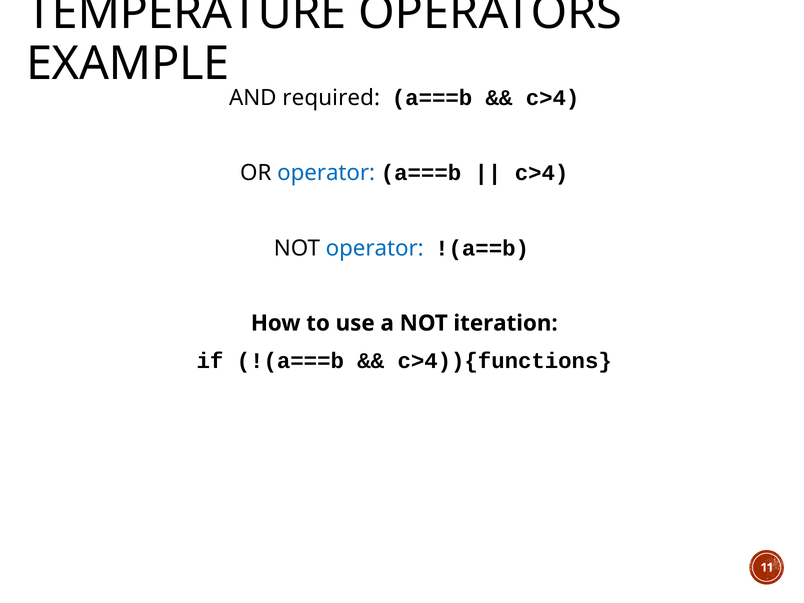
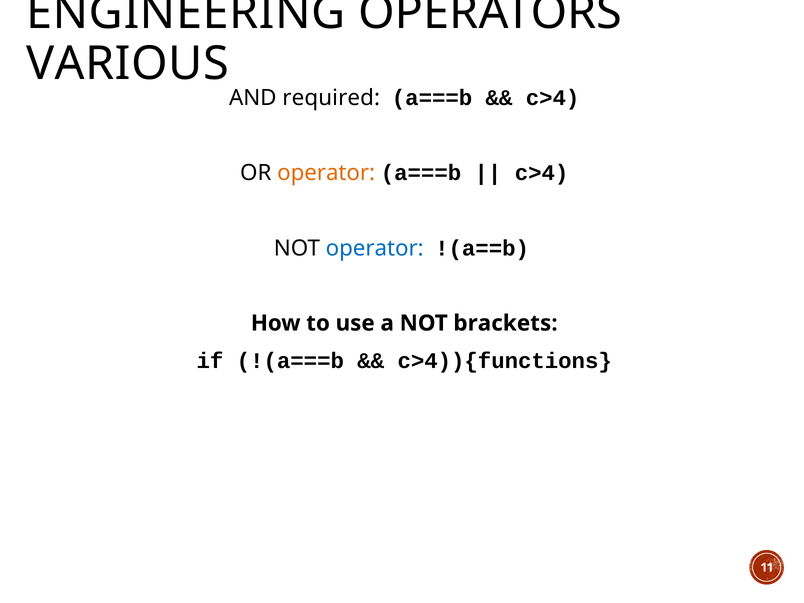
TEMPERATURE: TEMPERATURE -> ENGINEERING
EXAMPLE: EXAMPLE -> VARIOUS
operator at (326, 173) colour: blue -> orange
iteration: iteration -> brackets
